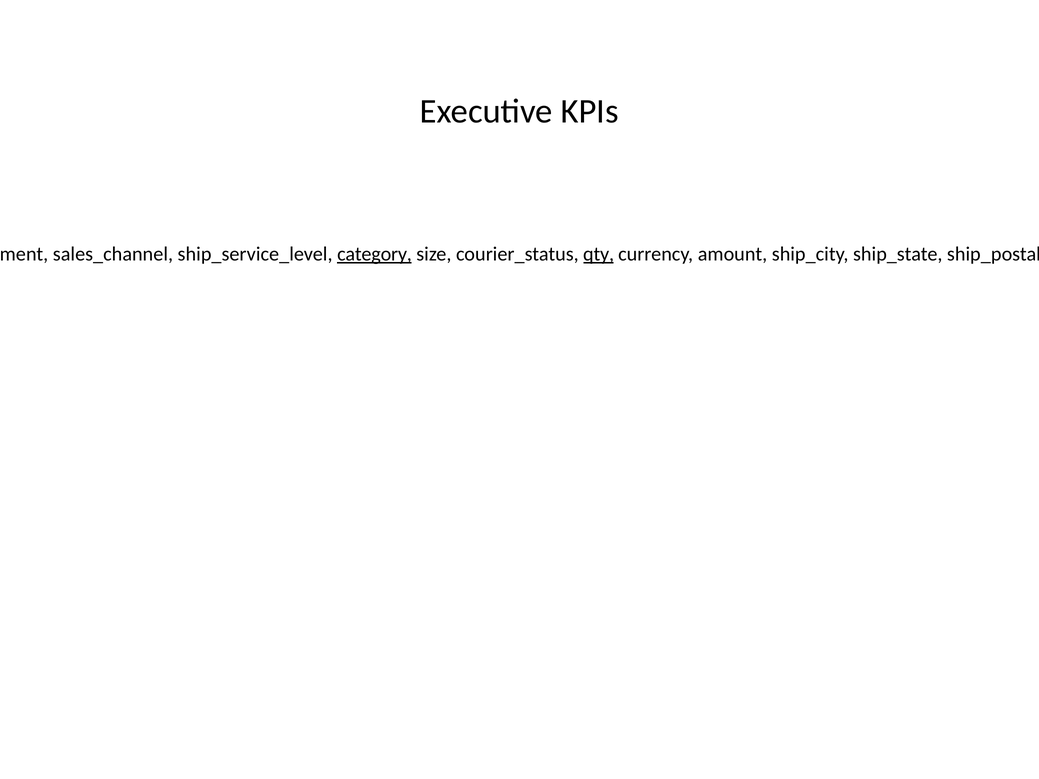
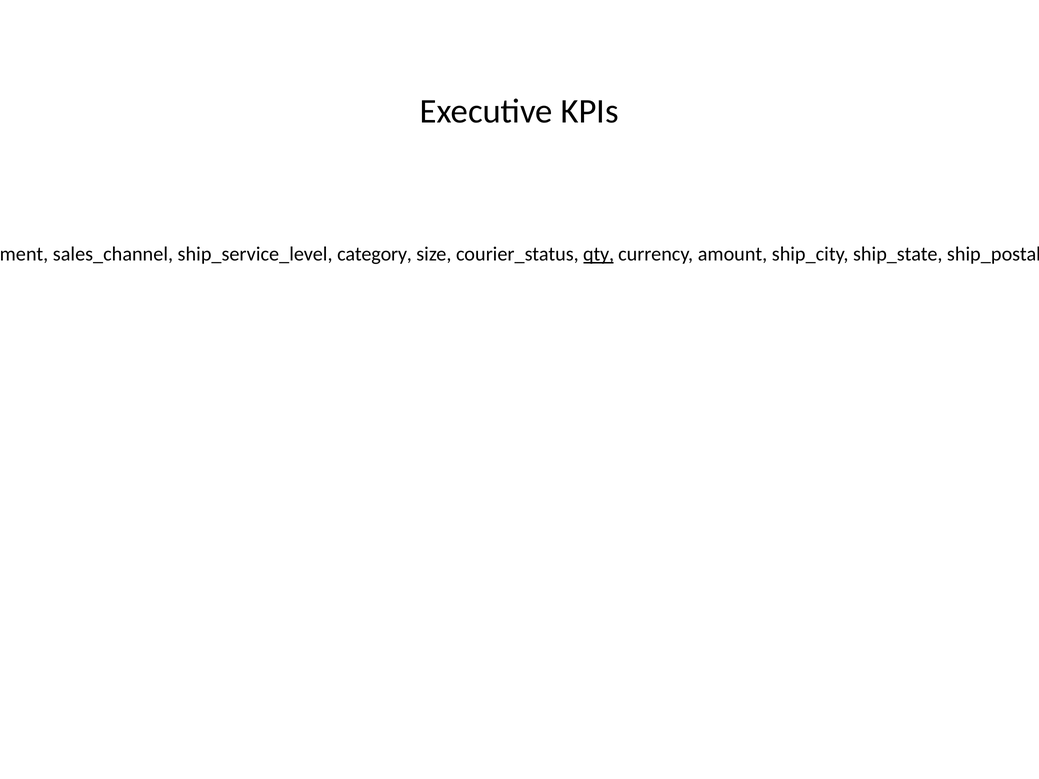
category underline: present -> none
